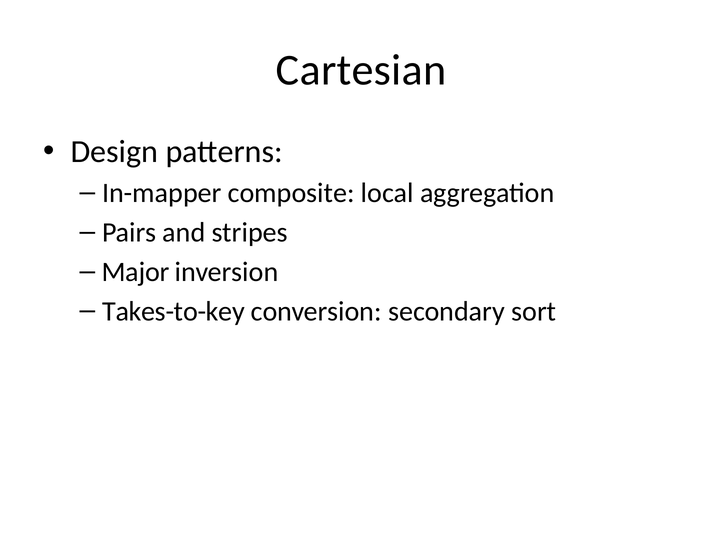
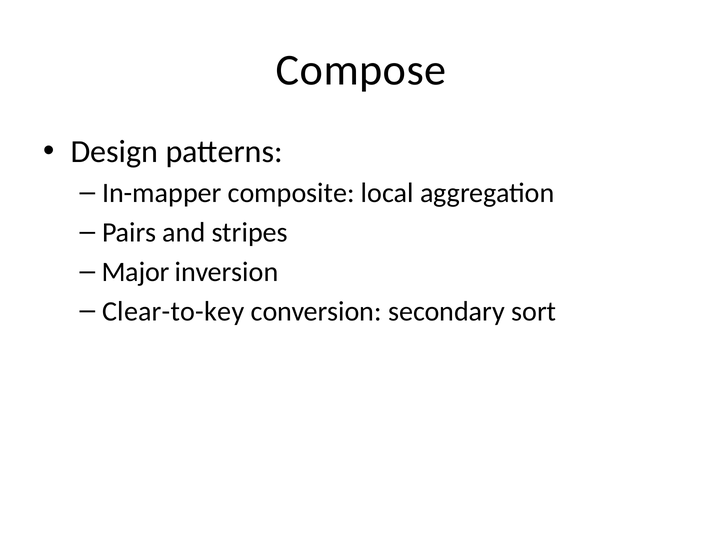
Cartesian: Cartesian -> Compose
Takes-to-key: Takes-to-key -> Clear-to-key
